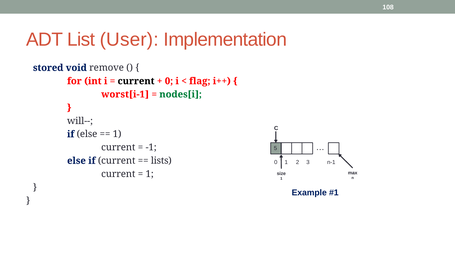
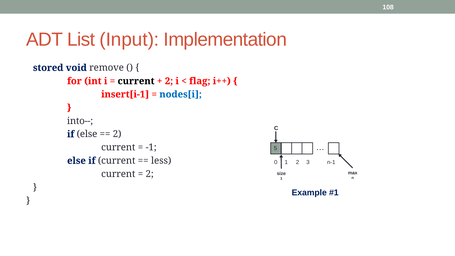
User: User -> Input
0 at (169, 81): 0 -> 2
worst[i-1: worst[i-1 -> insert[i-1
nodes[i colour: green -> blue
will--: will-- -> into--
1 at (117, 134): 1 -> 2
lists: lists -> less
1 at (150, 174): 1 -> 2
